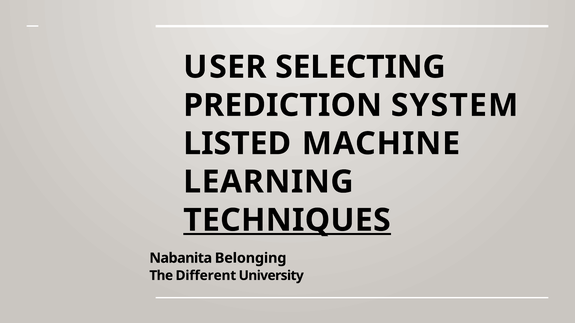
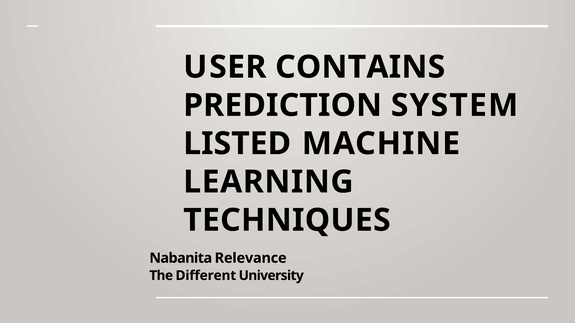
SELECTING: SELECTING -> CONTAINS
TECHNIQUES underline: present -> none
Belonging: Belonging -> Relevance
